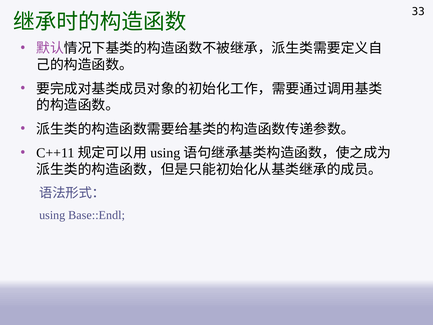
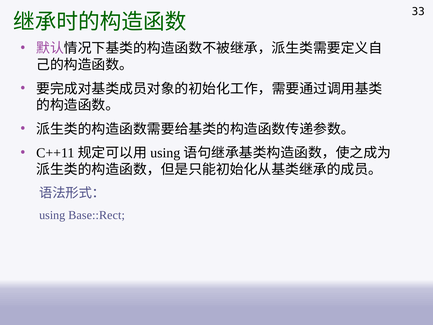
Base::Endl: Base::Endl -> Base::Rect
